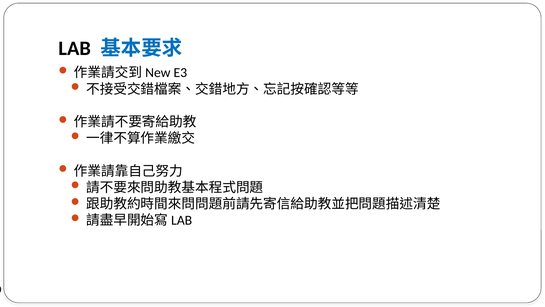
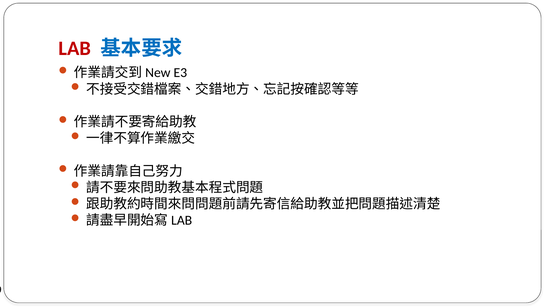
LAB colour: black -> red
